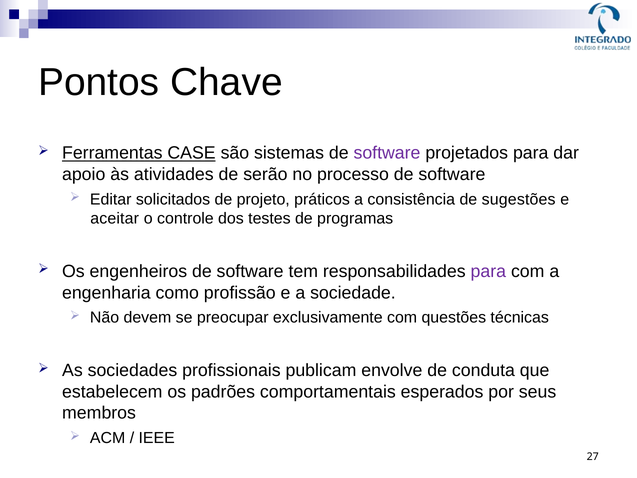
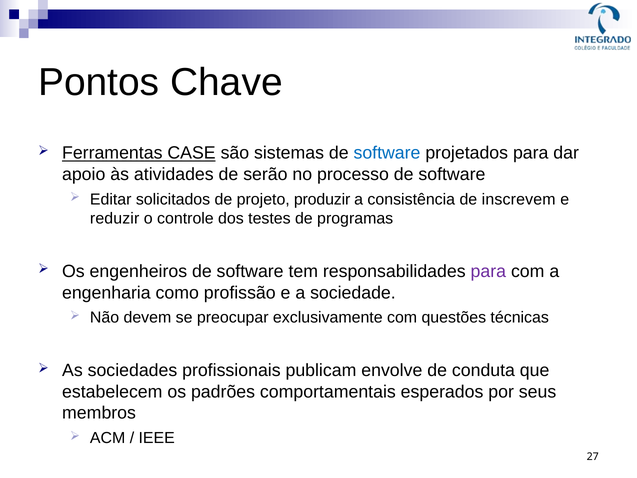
software at (387, 153) colour: purple -> blue
práticos: práticos -> produzir
sugestões: sugestões -> inscrevem
aceitar: aceitar -> reduzir
